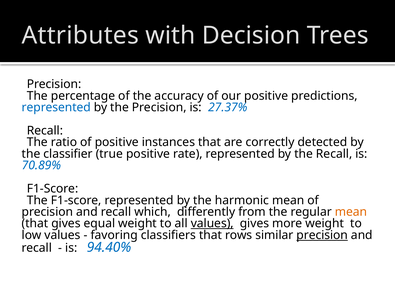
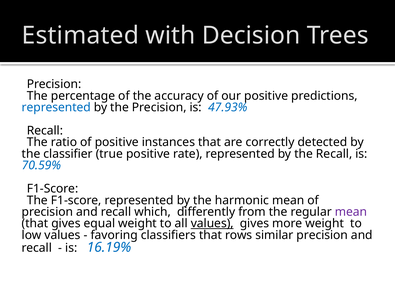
Attributes: Attributes -> Estimated
27.37%: 27.37% -> 47.93%
70.89%: 70.89% -> 70.59%
mean at (351, 211) colour: orange -> purple
precision at (322, 235) underline: present -> none
94.40%: 94.40% -> 16.19%
